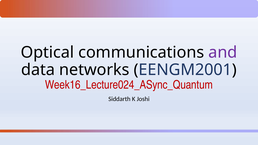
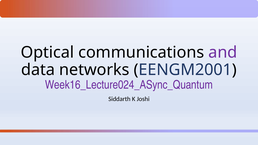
Week16_Lecture024_ASync_Quantum colour: red -> purple
